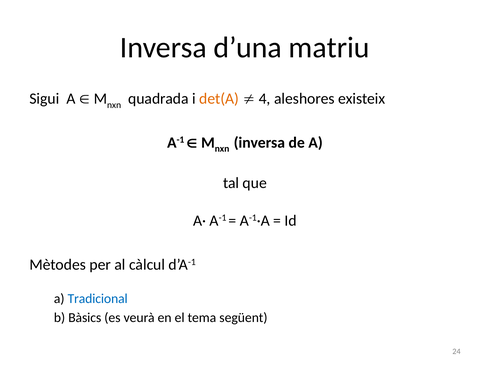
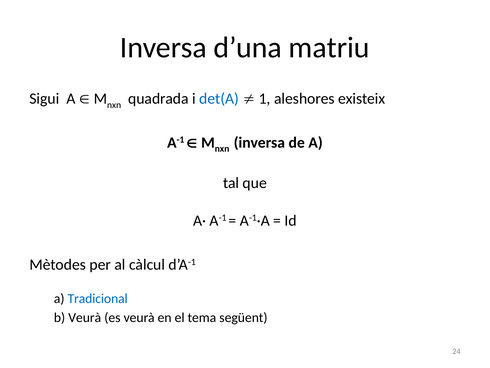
det(A colour: orange -> blue
4: 4 -> 1
b Bàsics: Bàsics -> Veurà
